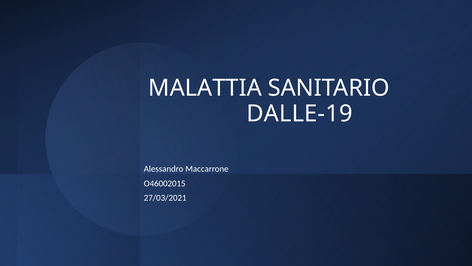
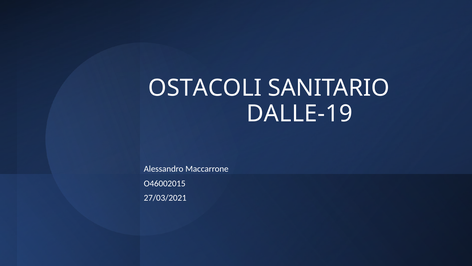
MALATTIA: MALATTIA -> OSTACOLI
